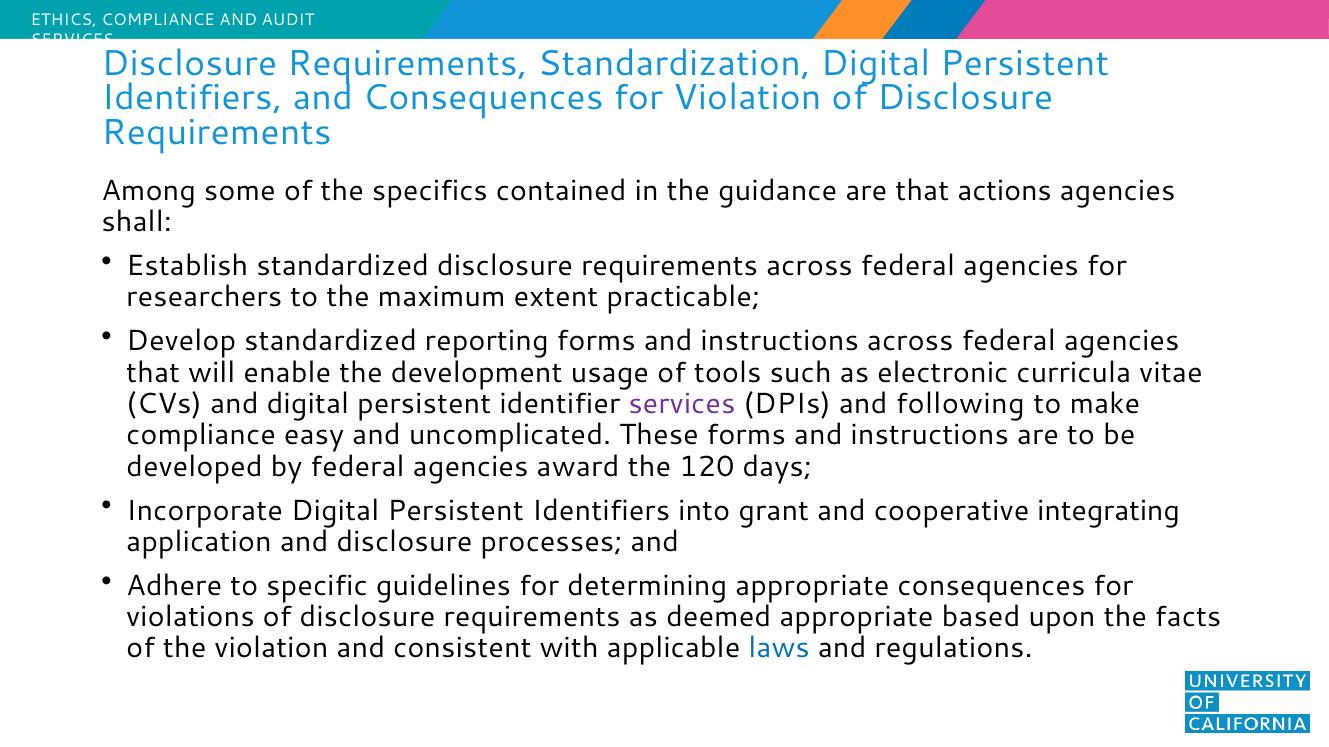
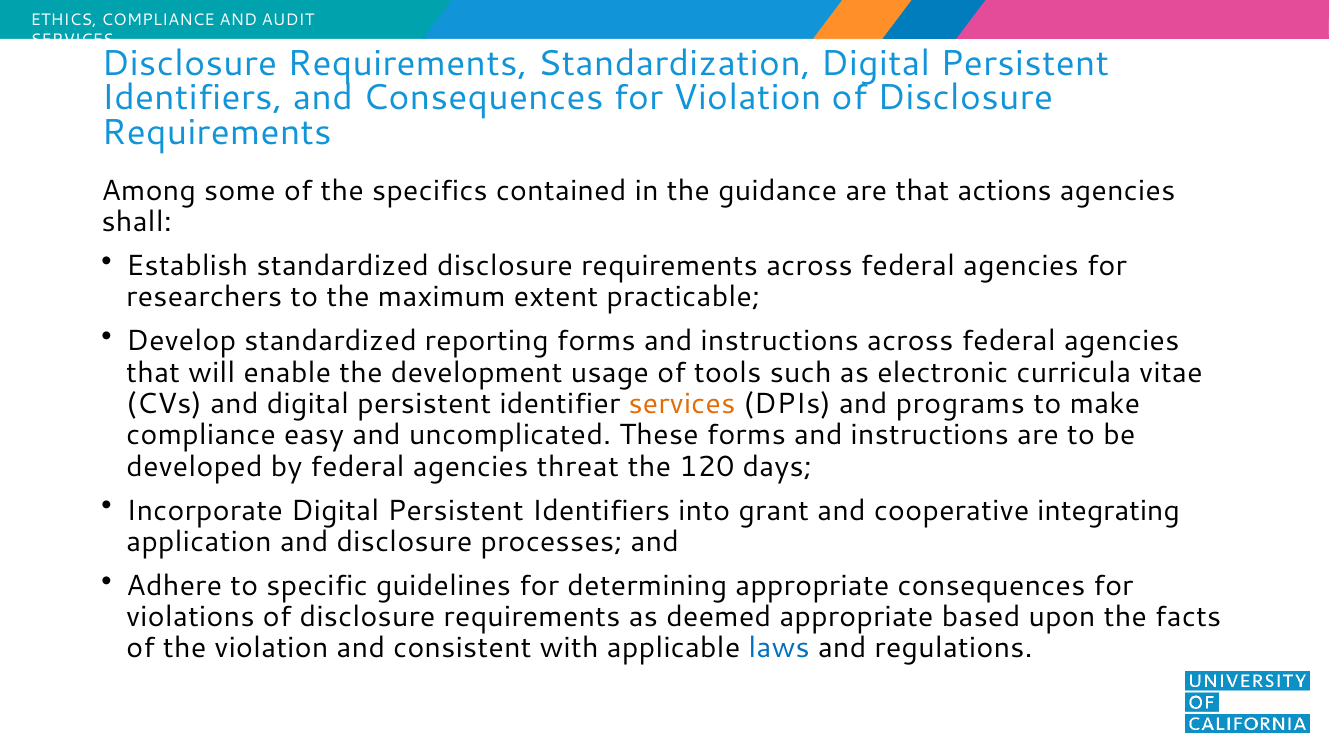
services at (682, 404) colour: purple -> orange
following: following -> programs
award: award -> threat
